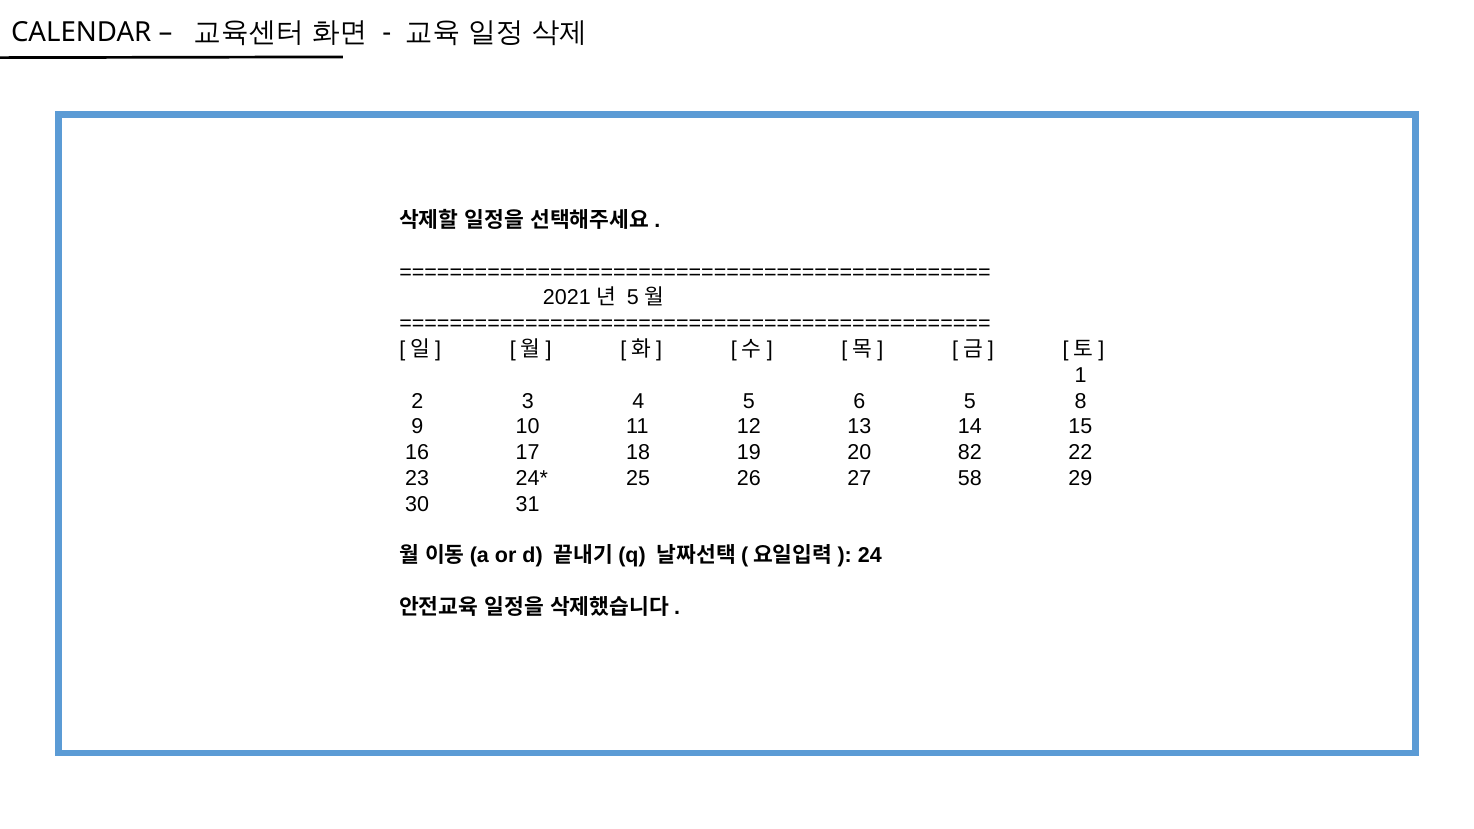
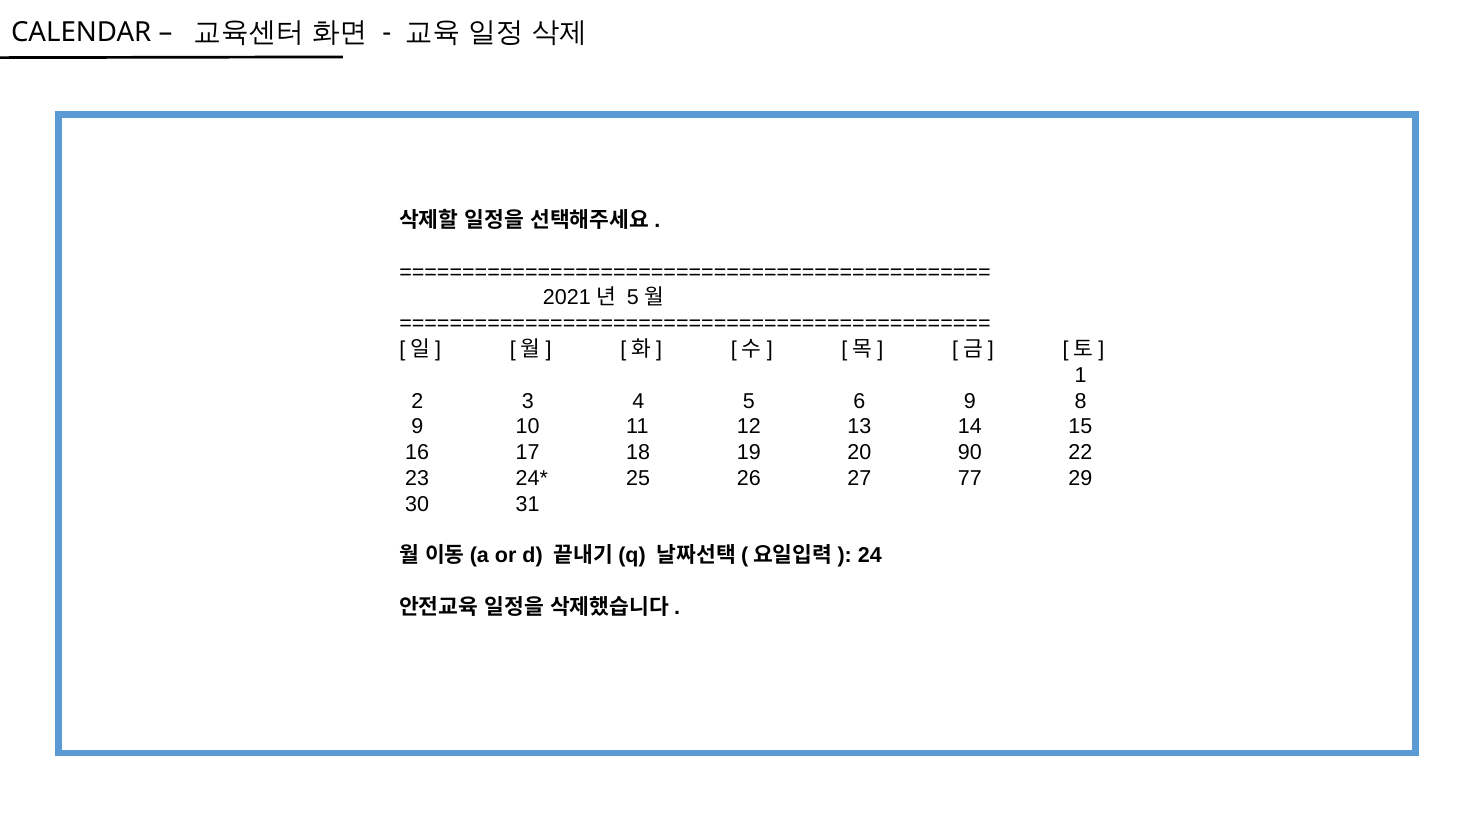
6 5: 5 -> 9
82: 82 -> 90
58: 58 -> 77
